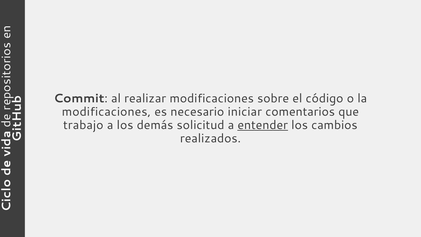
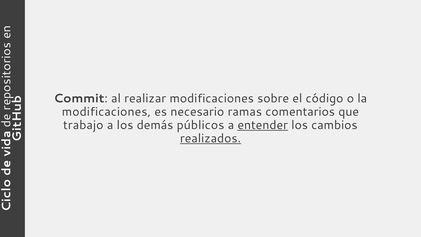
iniciar: iniciar -> ramas
solicitud: solicitud -> públicos
realizados underline: none -> present
